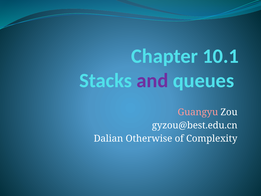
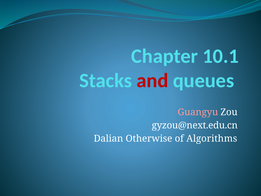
and colour: purple -> red
gyzou@best.edu.cn: gyzou@best.edu.cn -> gyzou@next.edu.cn
Complexity: Complexity -> Algorithms
